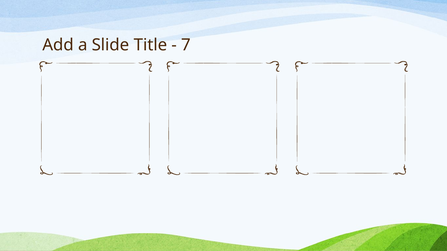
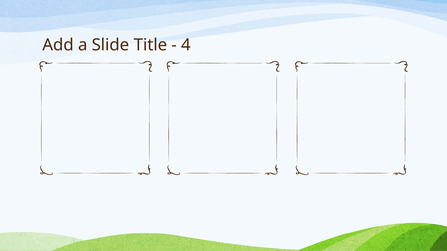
7: 7 -> 4
